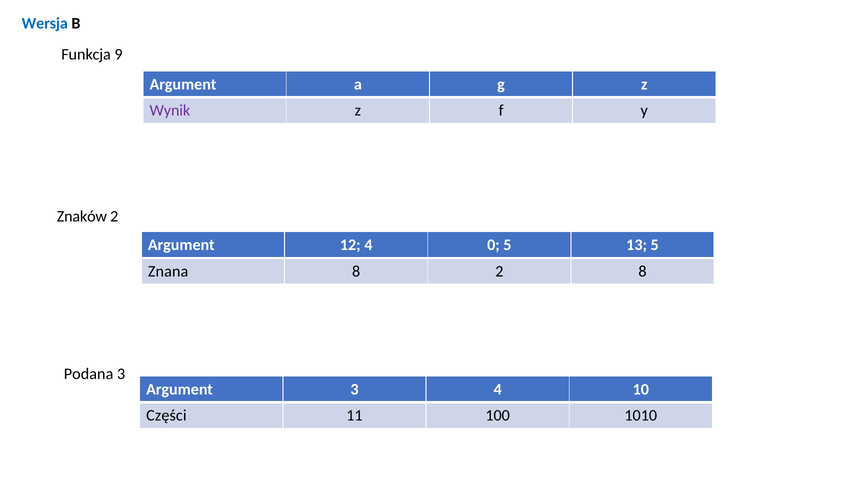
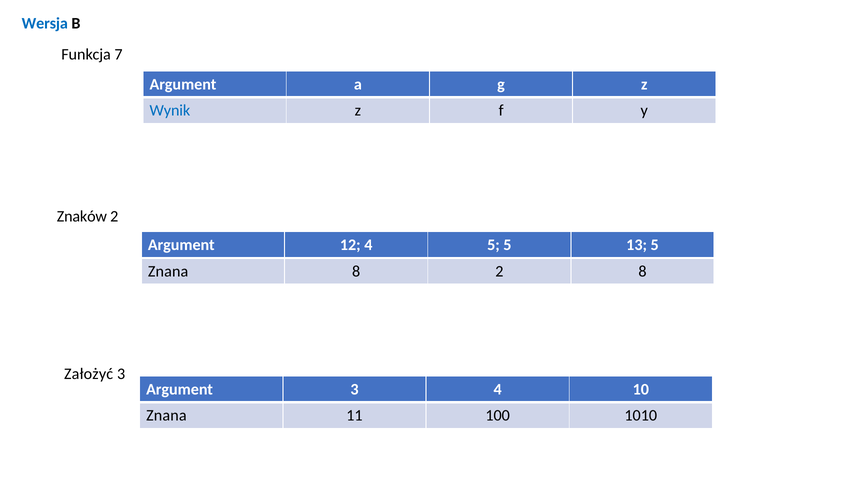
9: 9 -> 7
Wynik colour: purple -> blue
4 0: 0 -> 5
Podana: Podana -> Założyć
Części at (166, 416): Części -> Znana
